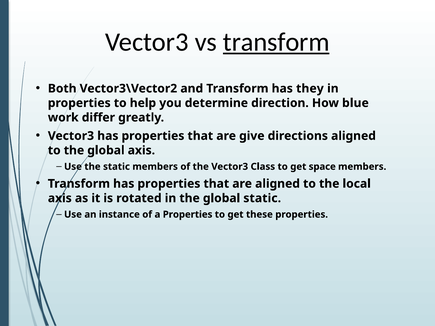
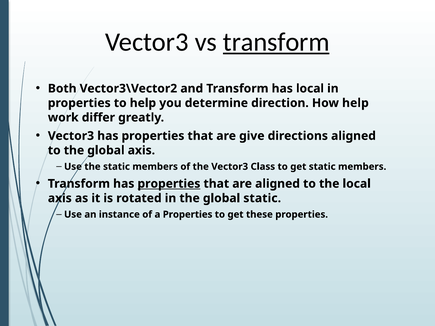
has they: they -> local
How blue: blue -> help
get space: space -> static
properties at (169, 184) underline: none -> present
